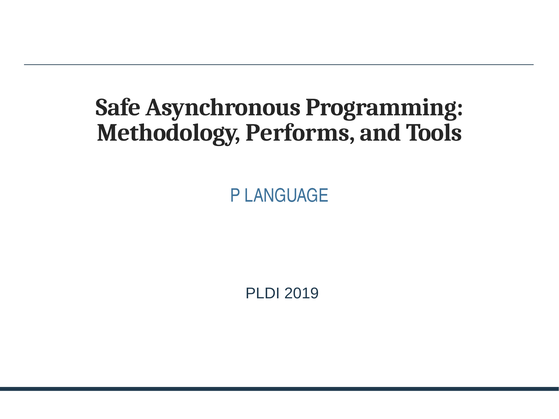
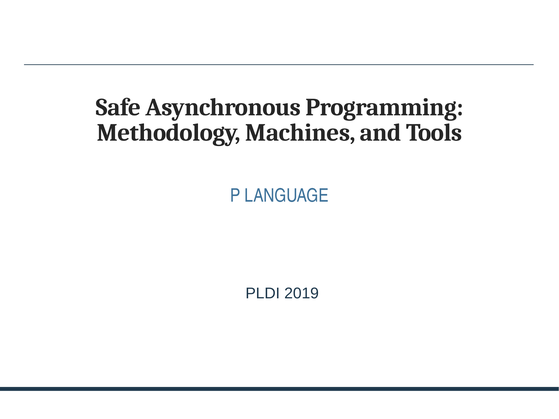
Performs: Performs -> Machines
